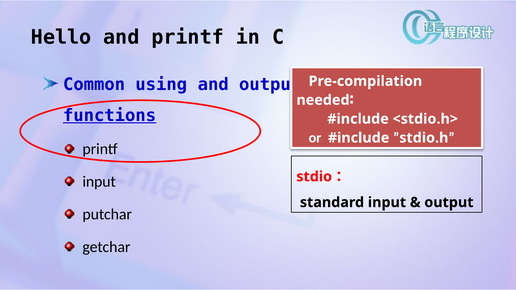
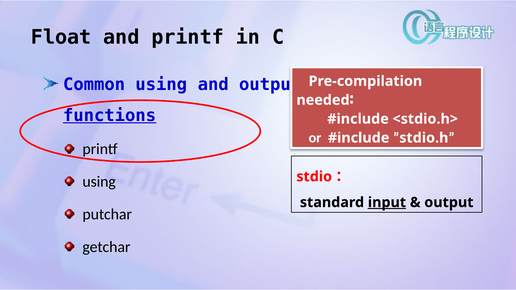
Hello: Hello -> Float
input at (99, 182): input -> using
input at (387, 203) underline: none -> present
